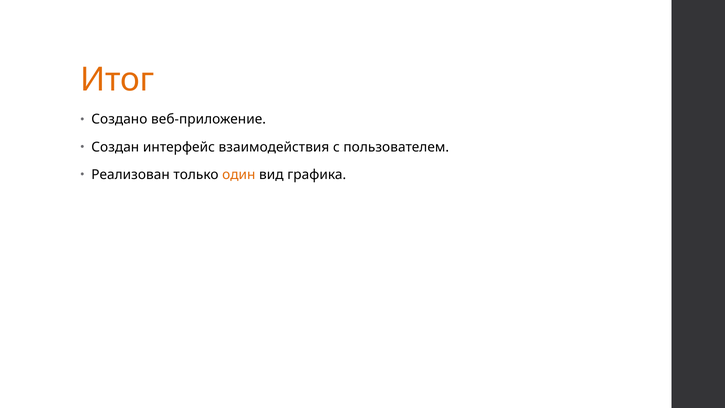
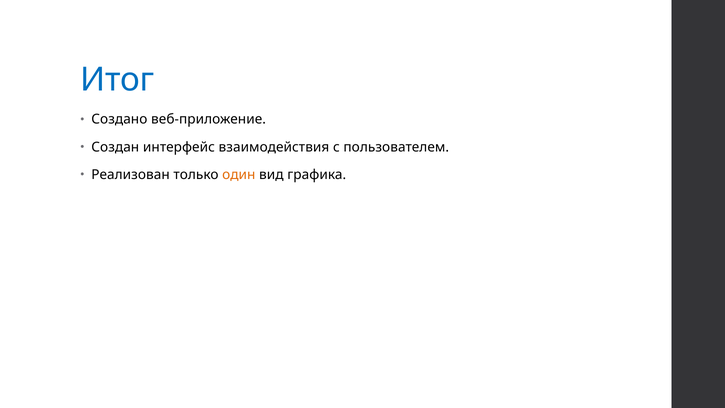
Итог colour: orange -> blue
